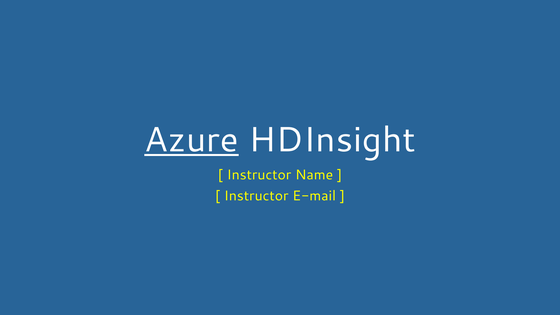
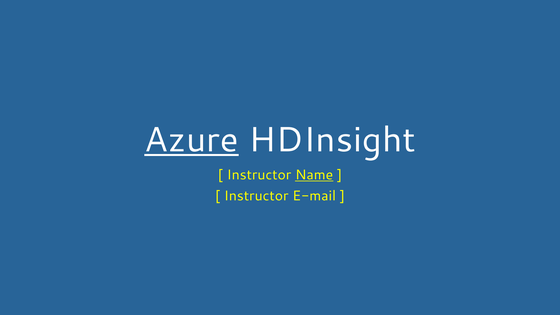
Name underline: none -> present
